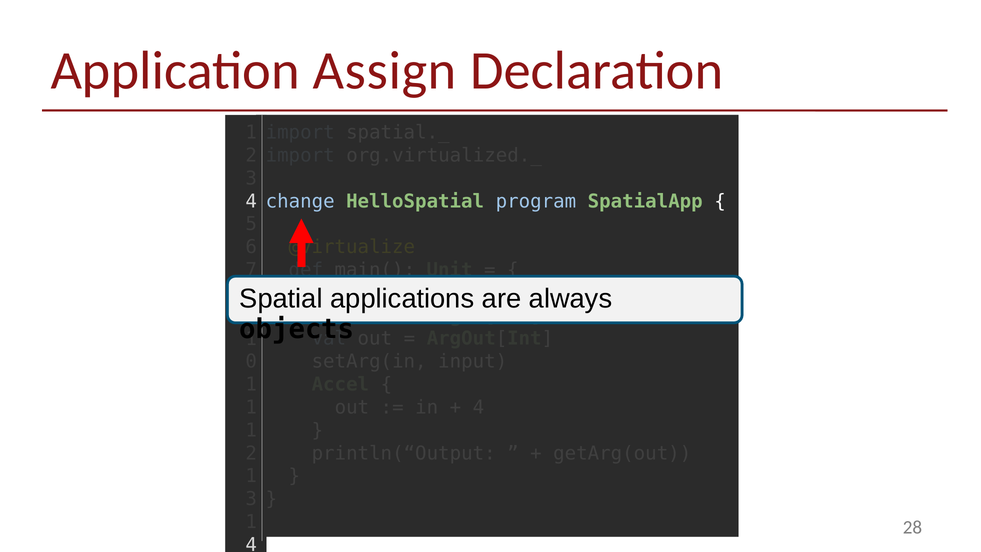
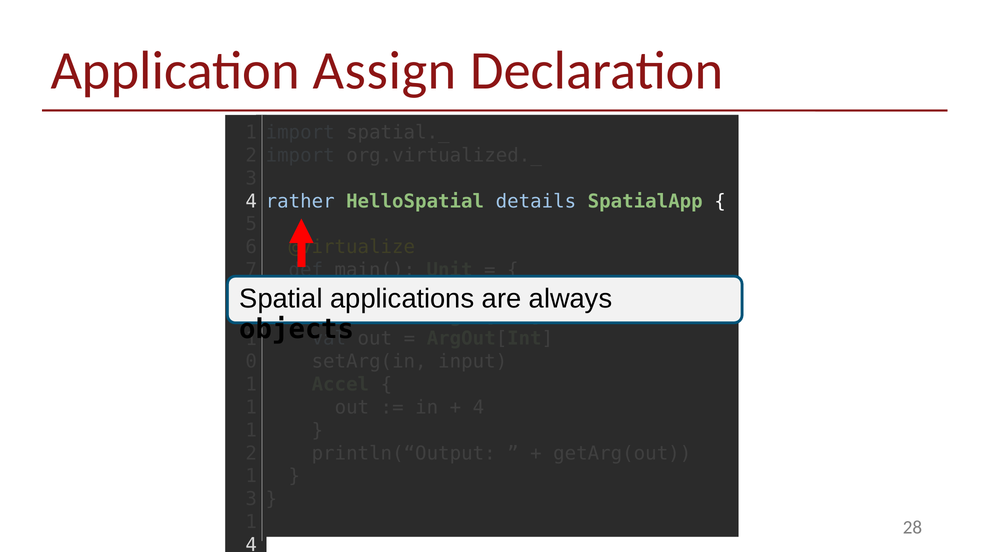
change: change -> rather
program: program -> details
